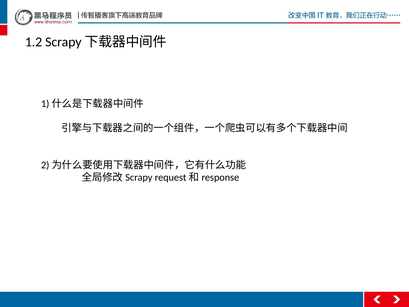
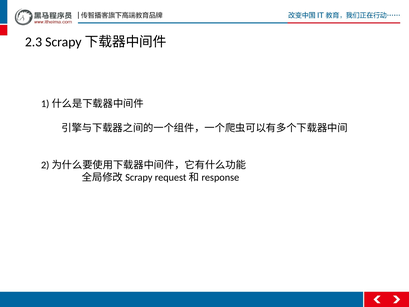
1.2: 1.2 -> 2.3
